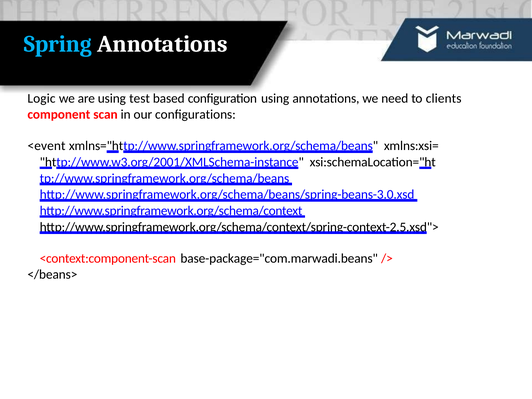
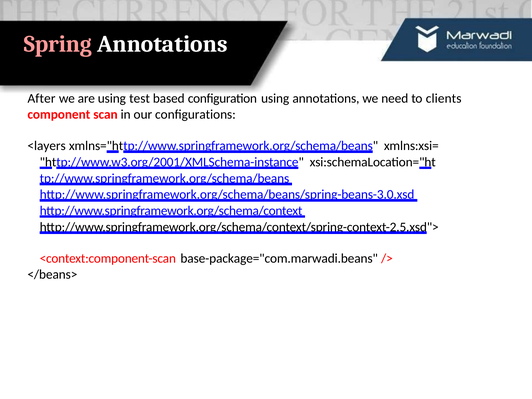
Spring colour: light blue -> pink
Logic: Logic -> After
<event: <event -> <layers
